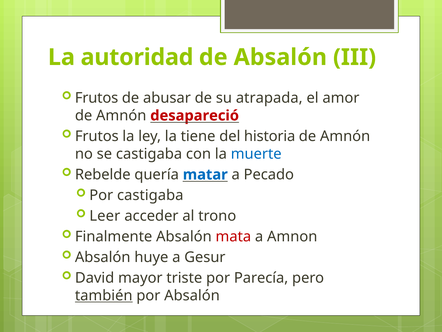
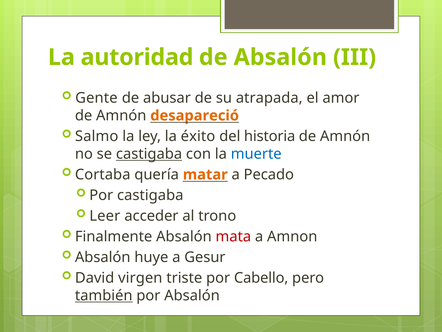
Frutos at (97, 98): Frutos -> Gente
desapareció colour: red -> orange
Frutos at (97, 136): Frutos -> Salmo
tiene: tiene -> éxito
castigaba at (149, 154) underline: none -> present
Rebelde: Rebelde -> Cortaba
matar colour: blue -> orange
mayor: mayor -> virgen
Parecía: Parecía -> Cabello
